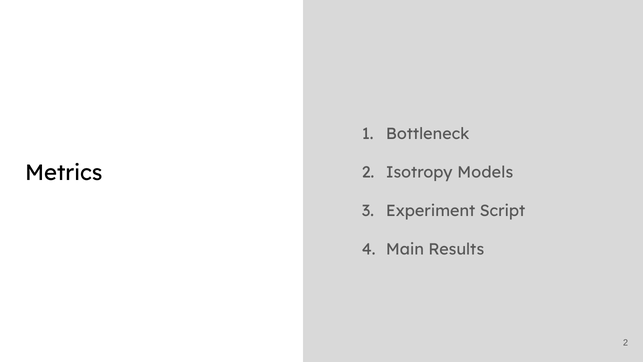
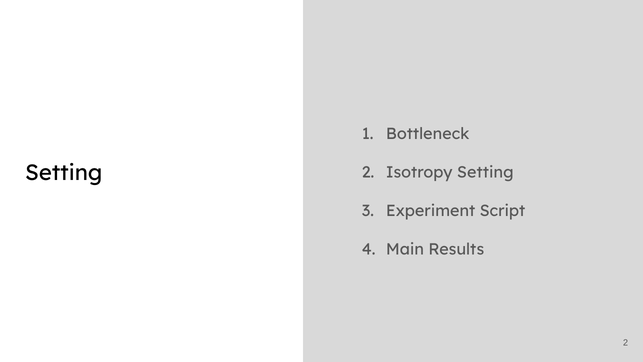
Metrics at (64, 173): Metrics -> Setting
Isotropy Models: Models -> Setting
